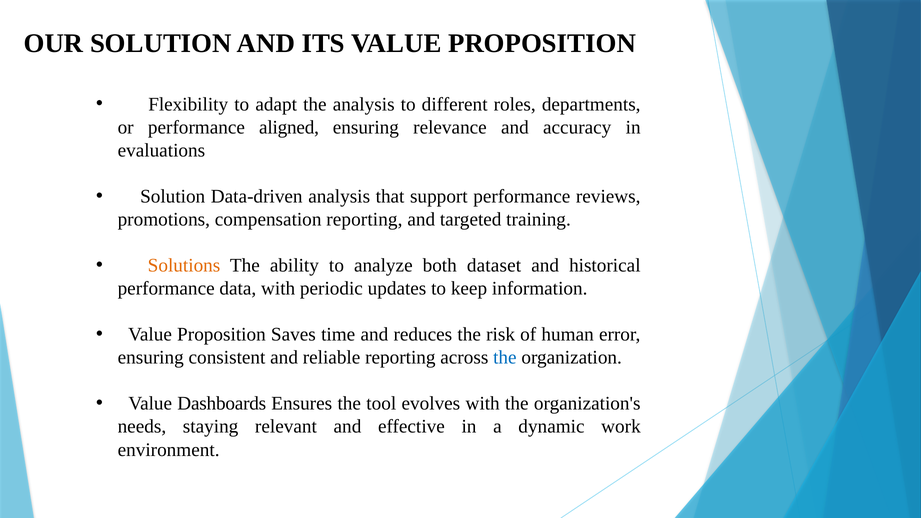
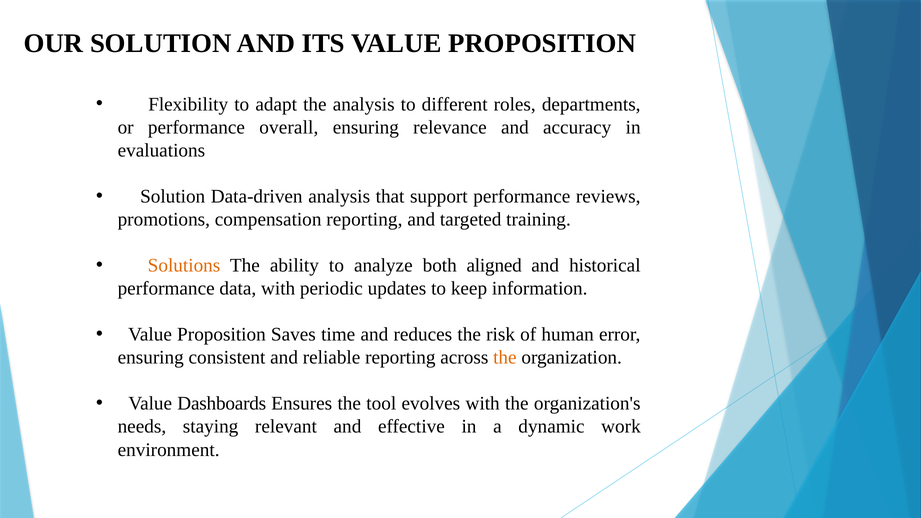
aligned: aligned -> overall
dataset: dataset -> aligned
the at (505, 358) colour: blue -> orange
